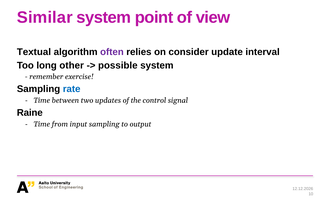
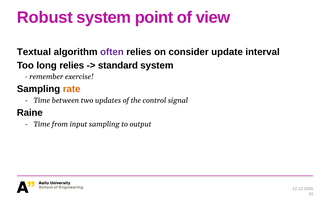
Similar: Similar -> Robust
long other: other -> relies
possible: possible -> standard
rate colour: blue -> orange
